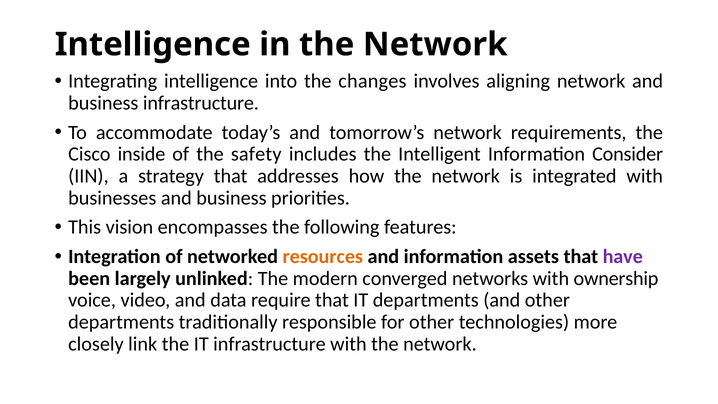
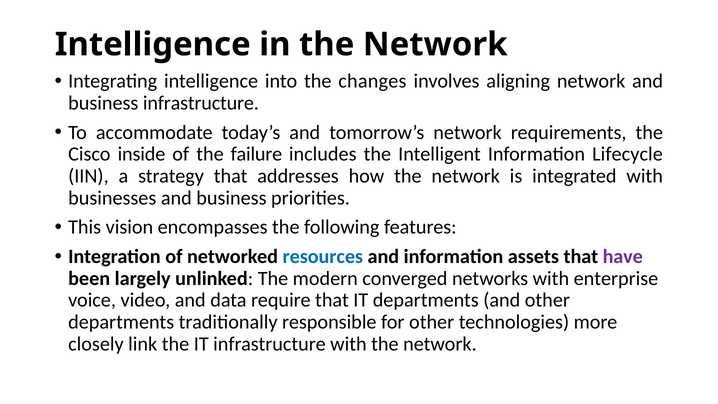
safety: safety -> failure
Consider: Consider -> Lifecycle
resources colour: orange -> blue
ownership: ownership -> enterprise
